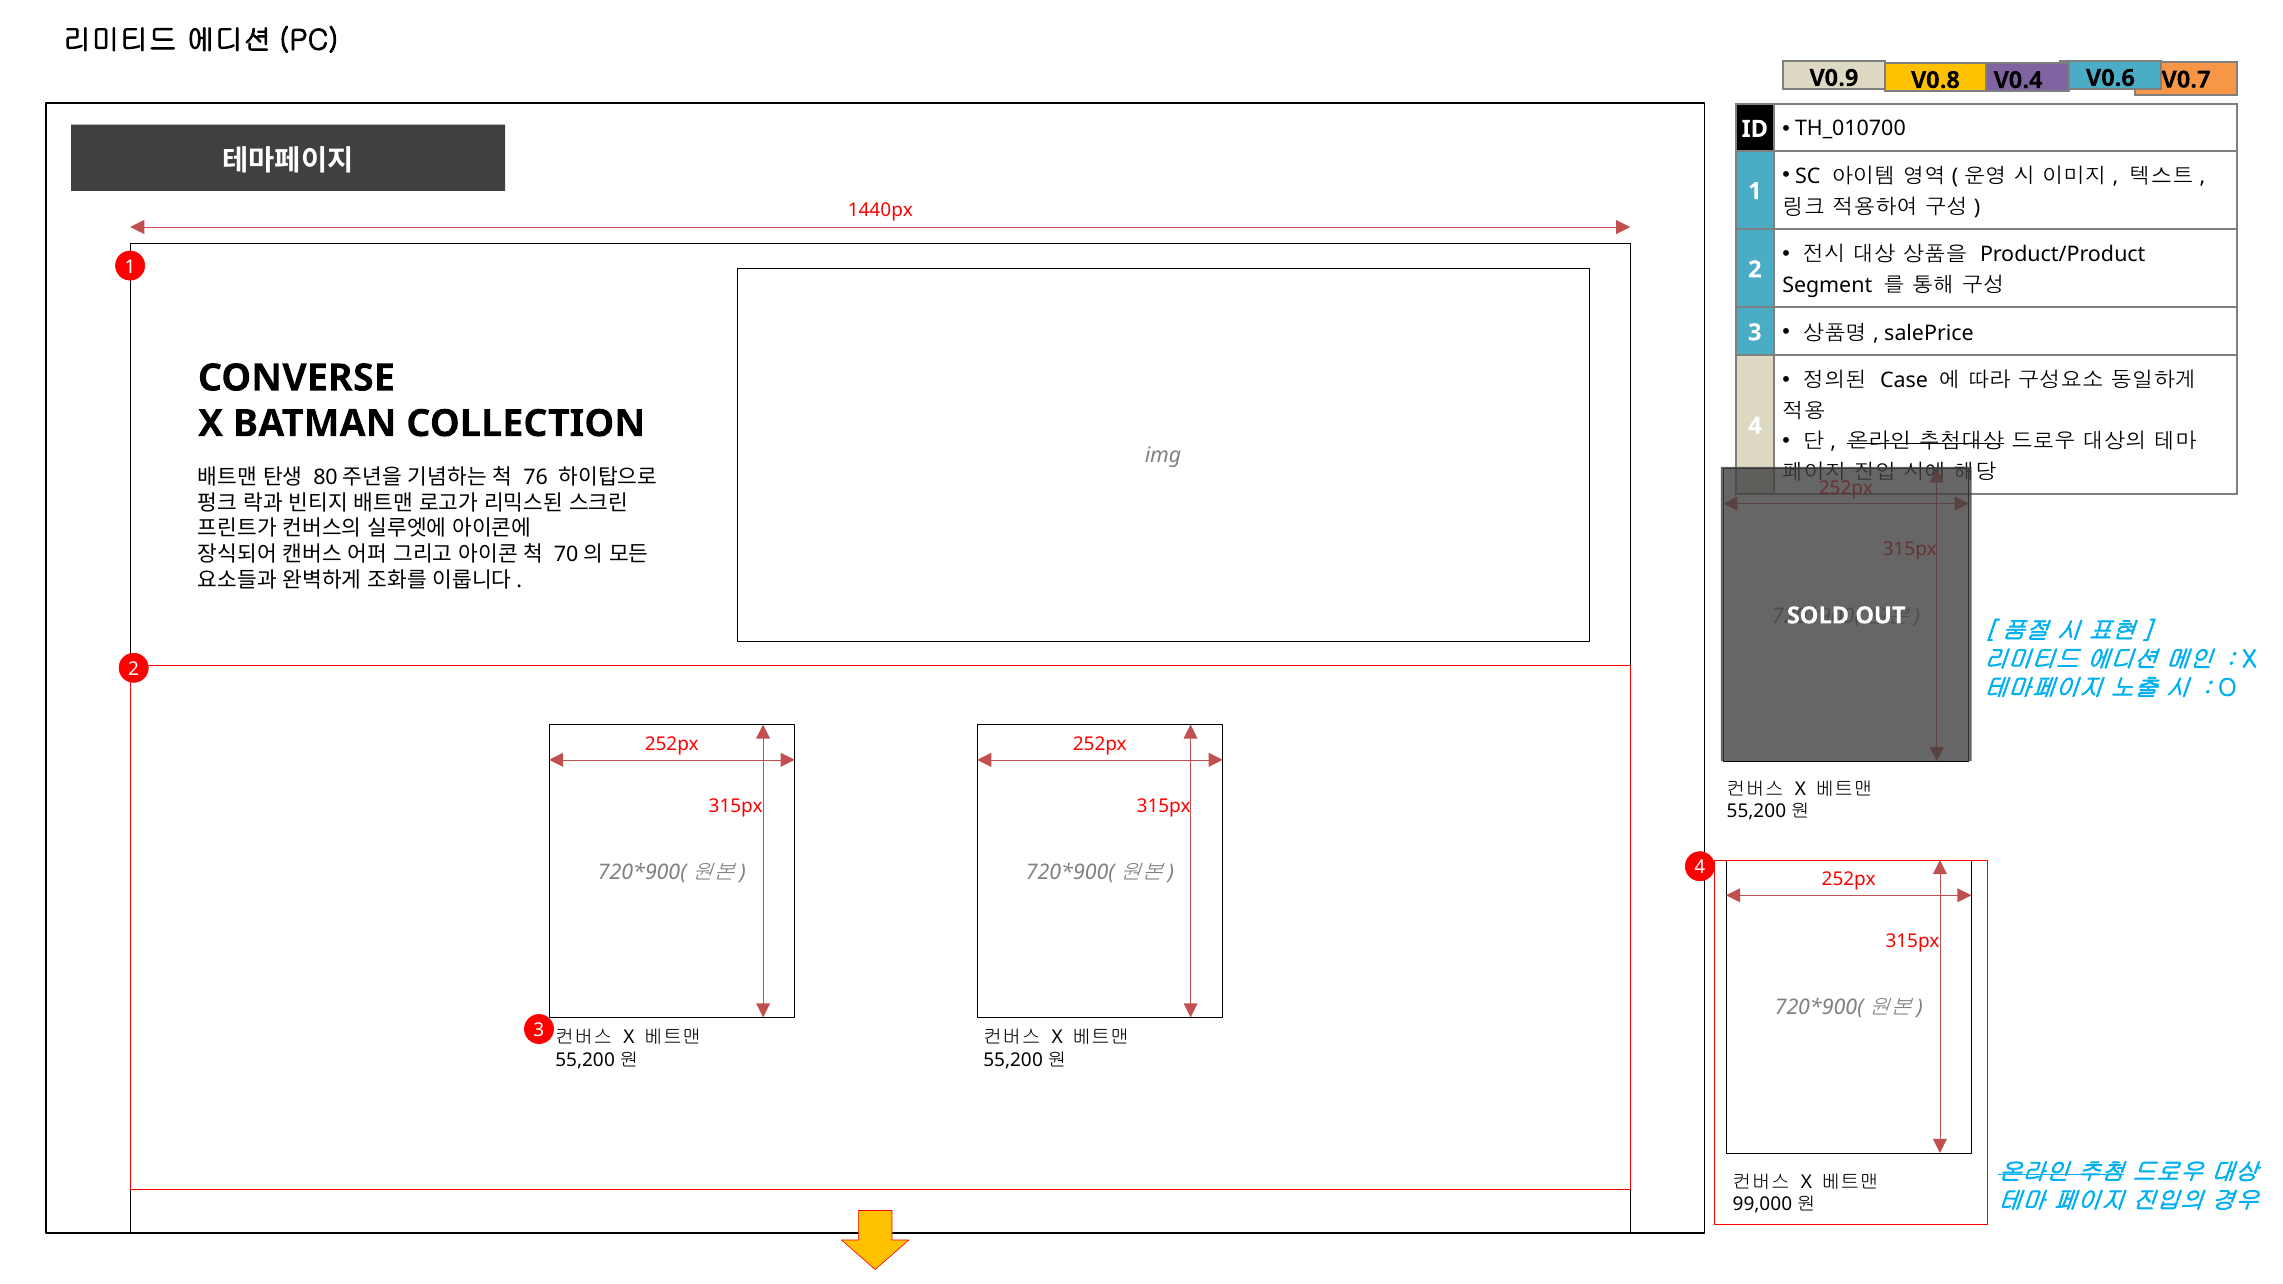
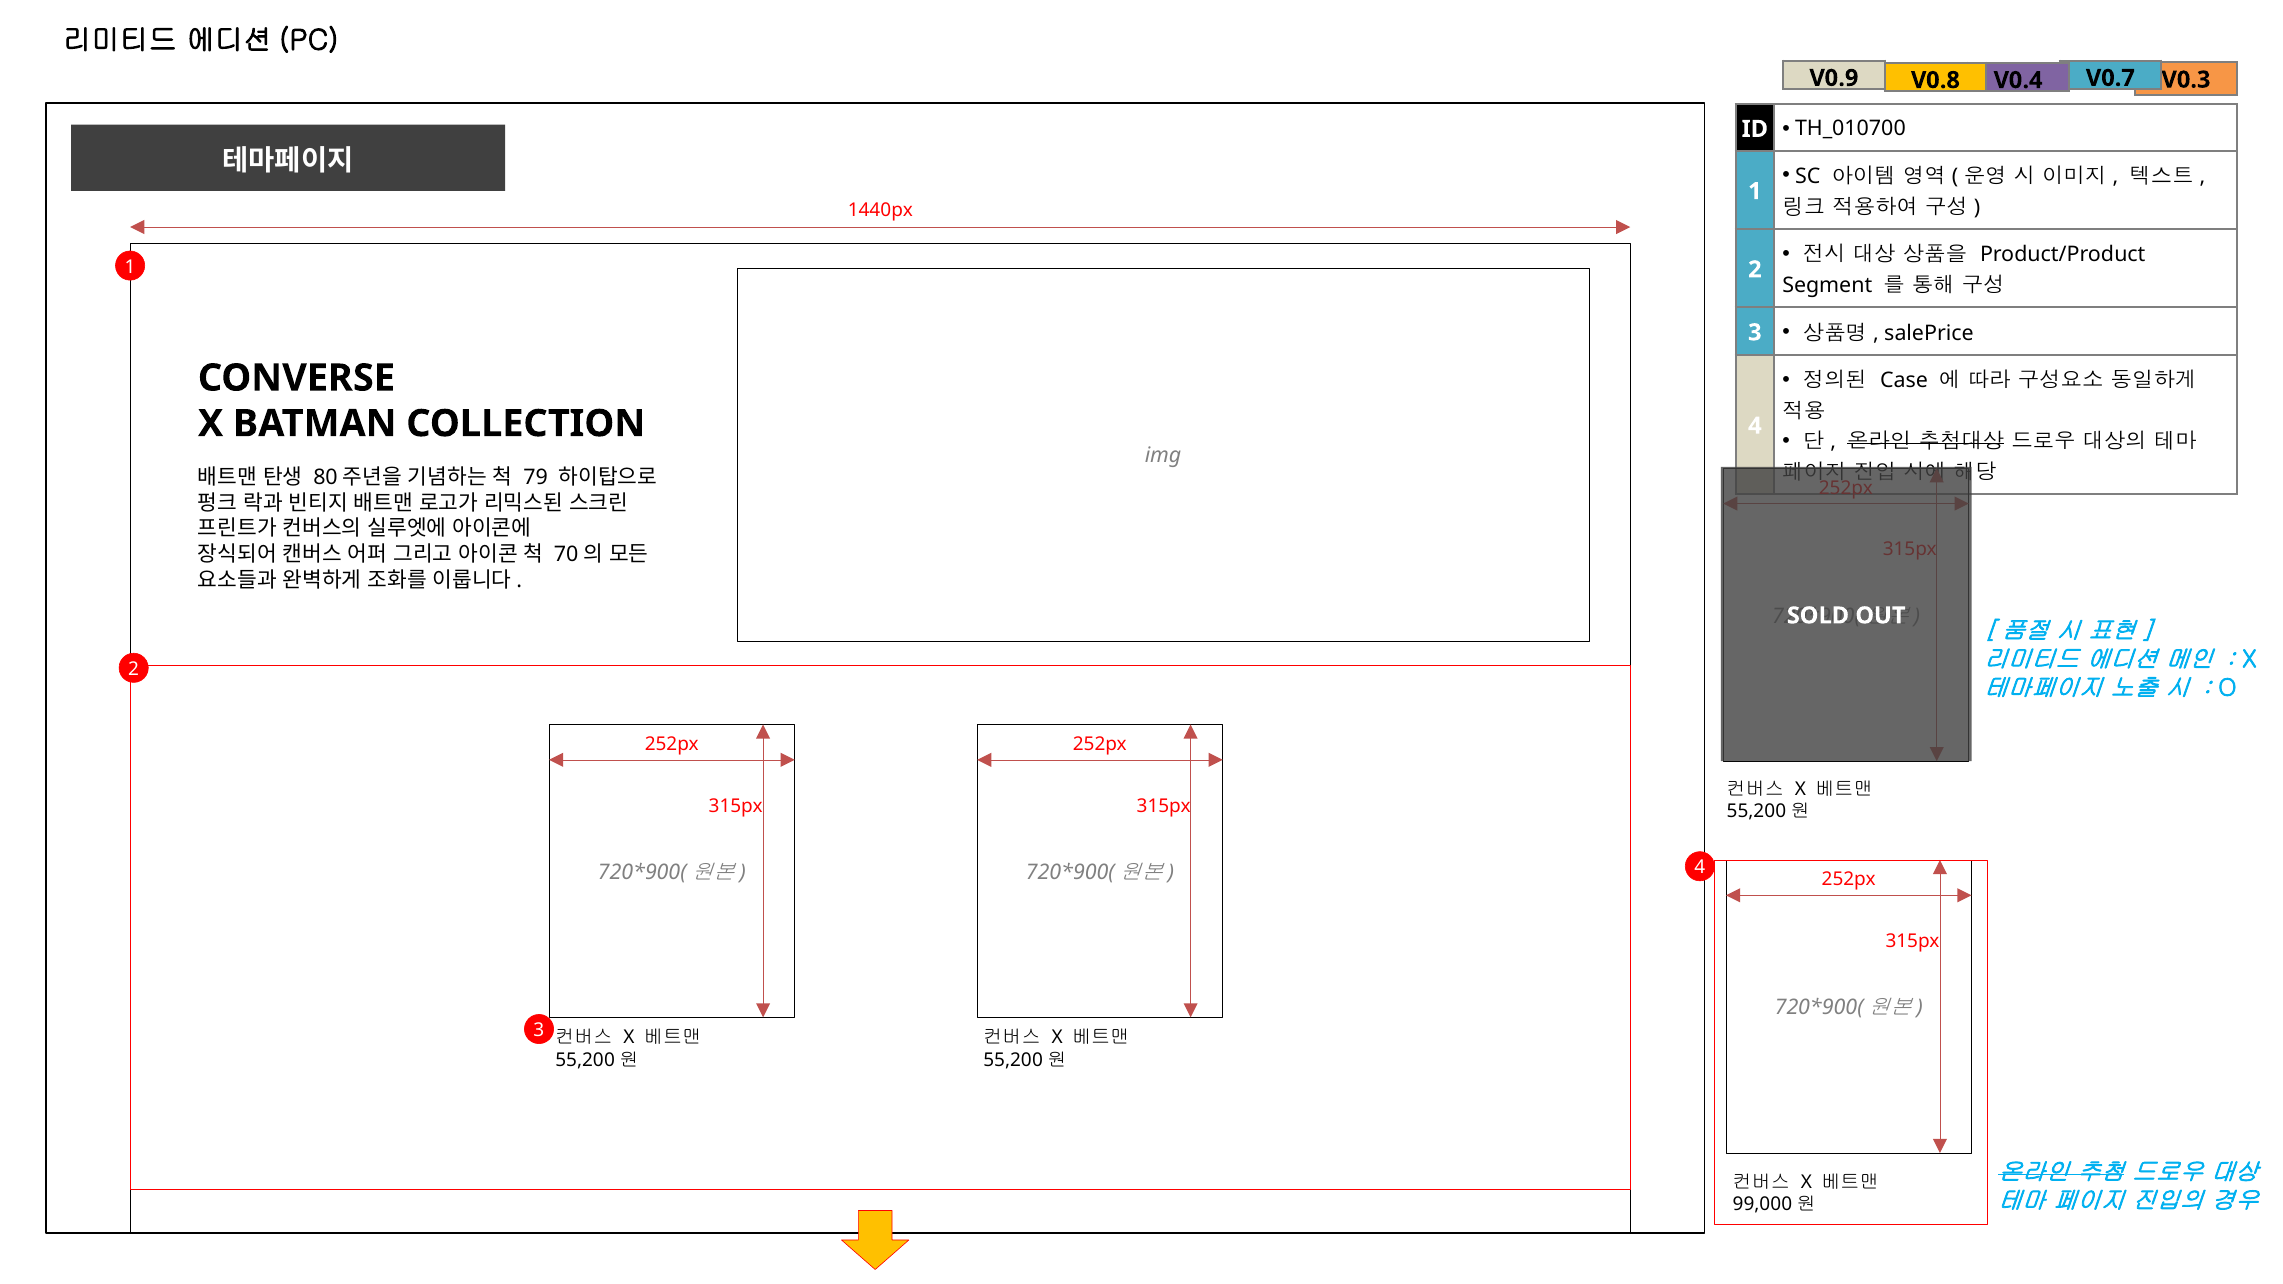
V0.6: V0.6 -> V0.7
V0.7: V0.7 -> V0.3
76: 76 -> 79
